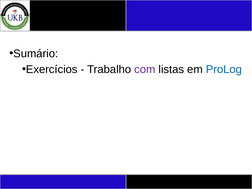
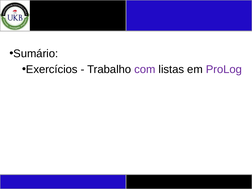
ProLog colour: blue -> purple
